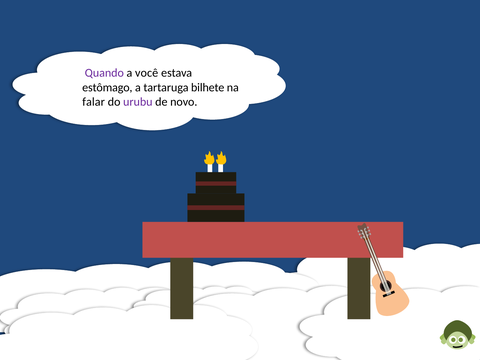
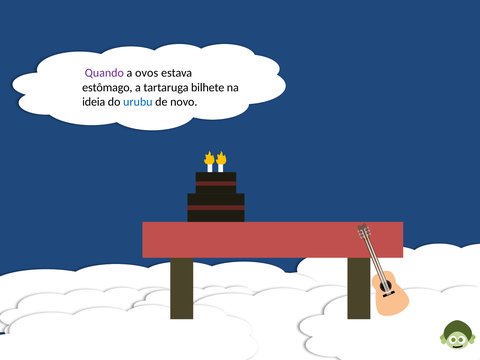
você: você -> ovos
falar: falar -> ideia
urubu colour: purple -> blue
